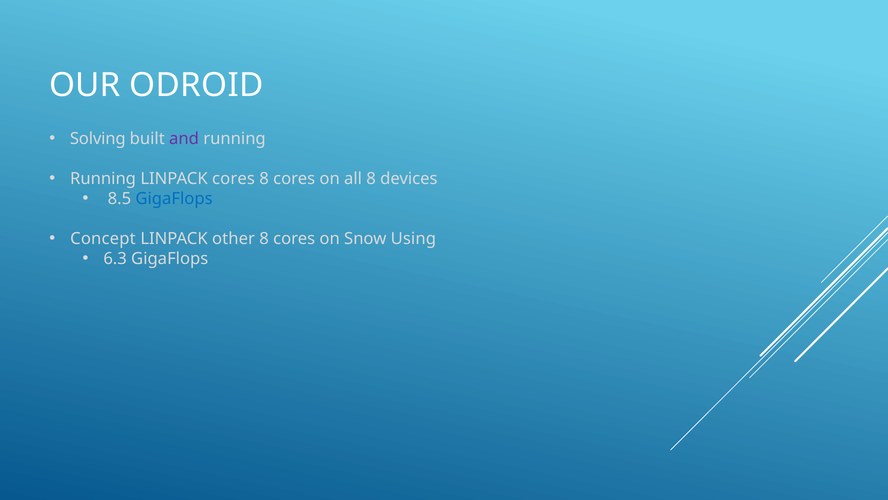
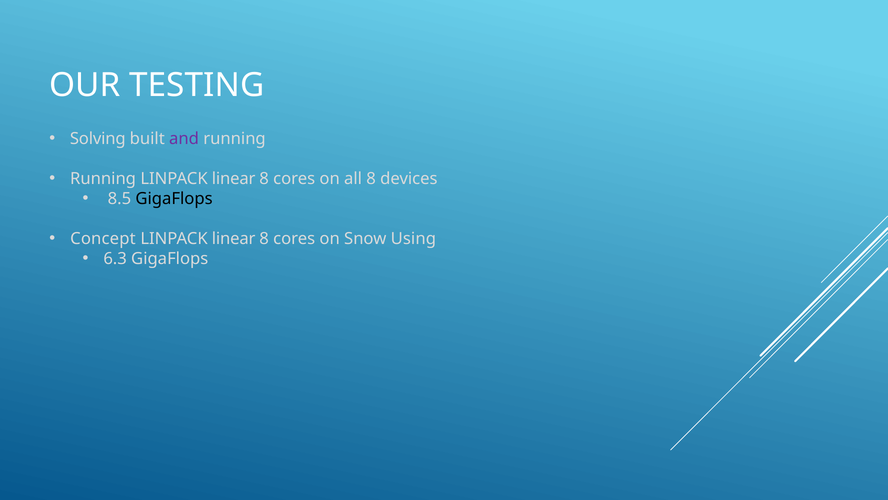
ODROID: ODROID -> TESTING
Running LINPACK cores: cores -> linear
GigaFlops at (174, 198) colour: blue -> black
other at (234, 238): other -> linear
